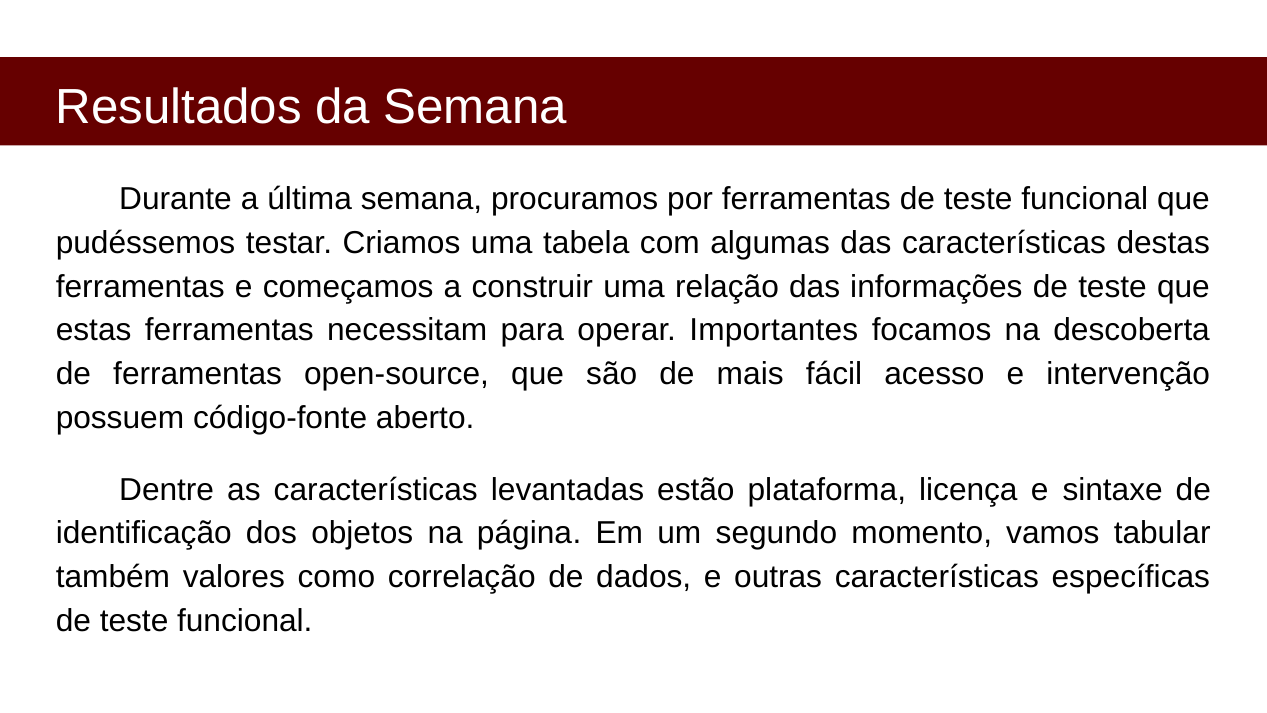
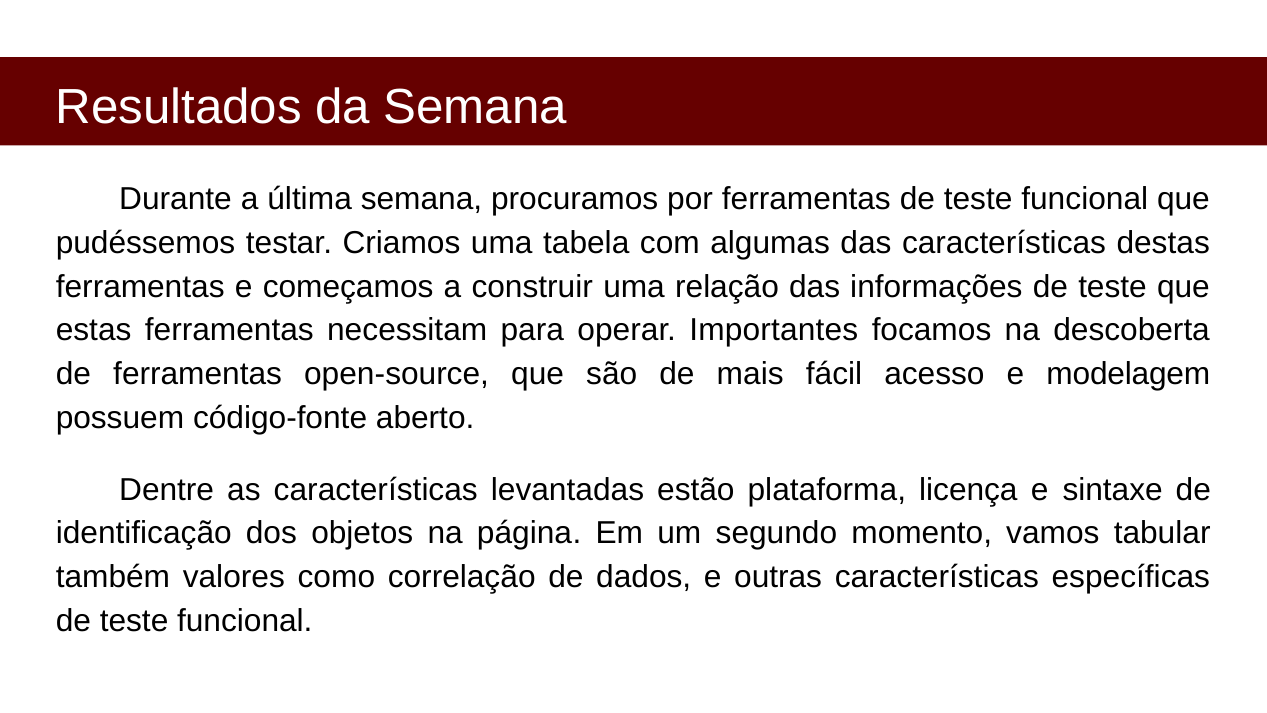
intervenção: intervenção -> modelagem
